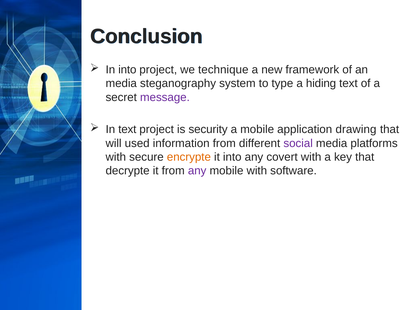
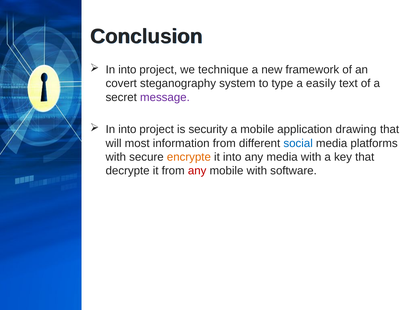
media at (121, 83): media -> covert
hiding: hiding -> easily
text at (127, 129): text -> into
used: used -> most
social colour: purple -> blue
any covert: covert -> media
any at (197, 171) colour: purple -> red
